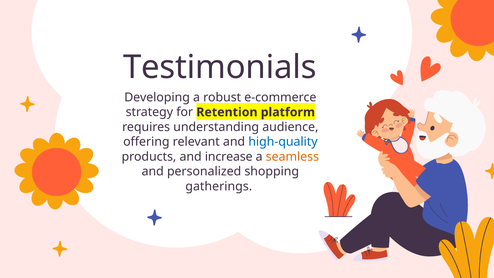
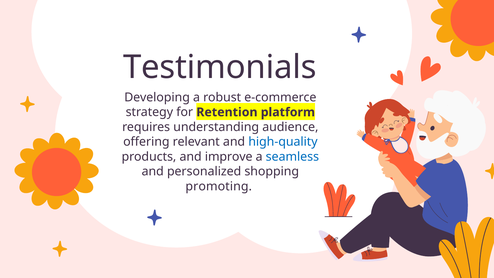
increase: increase -> improve
seamless colour: orange -> blue
gatherings: gatherings -> promoting
